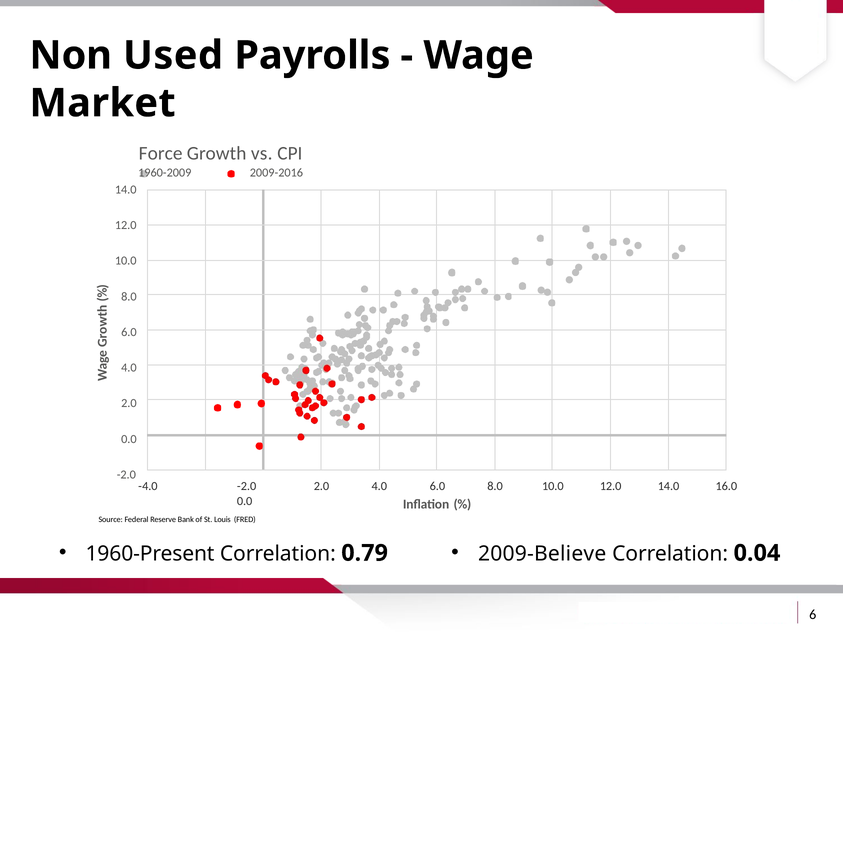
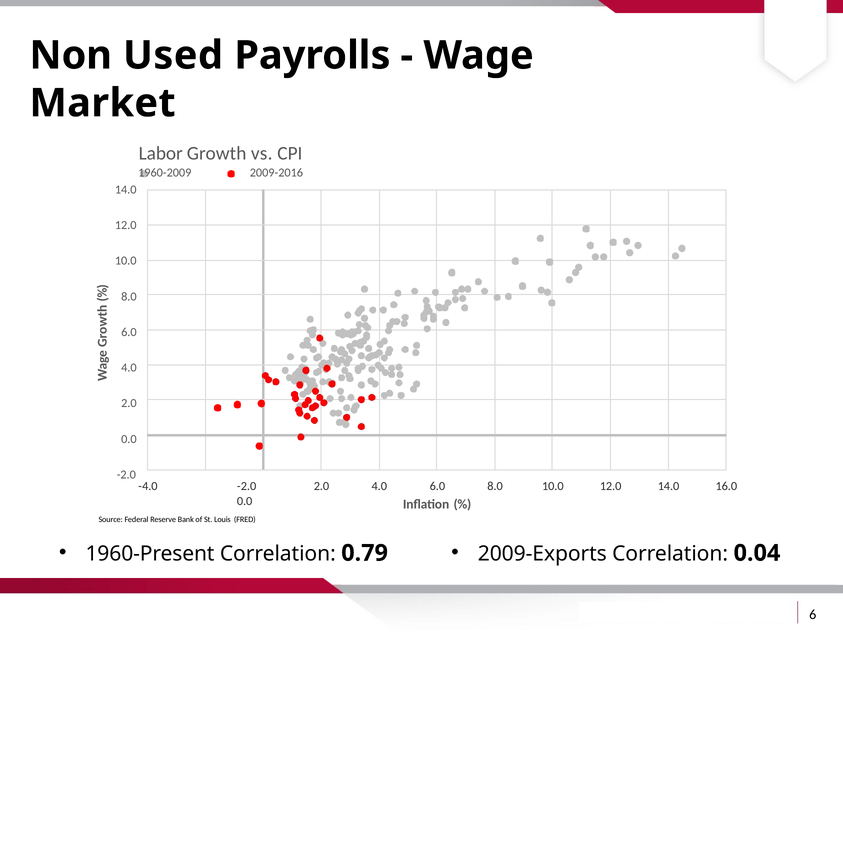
Force: Force -> Labor
2009-Believe: 2009-Believe -> 2009-Exports
